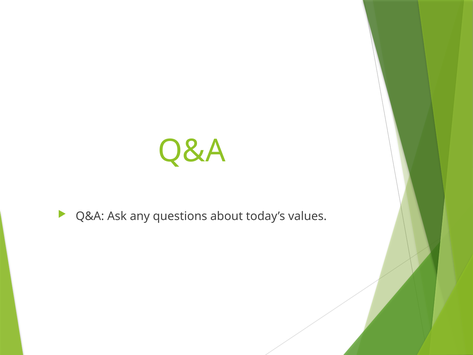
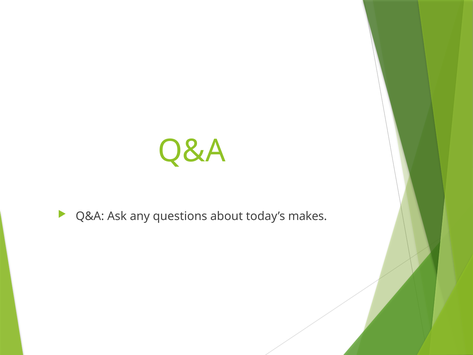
values: values -> makes
